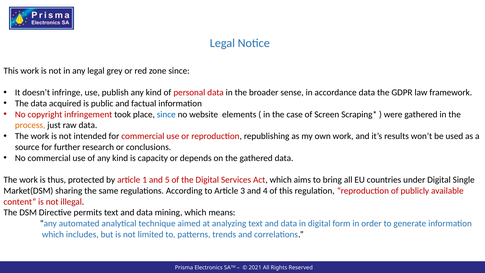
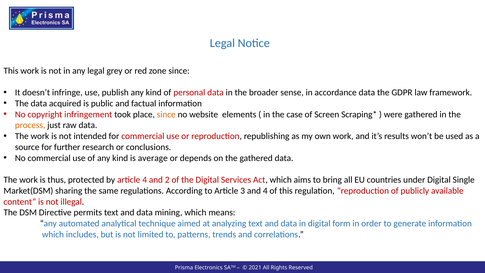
since at (166, 114) colour: blue -> orange
capacity: capacity -> average
article 1: 1 -> 4
5: 5 -> 2
